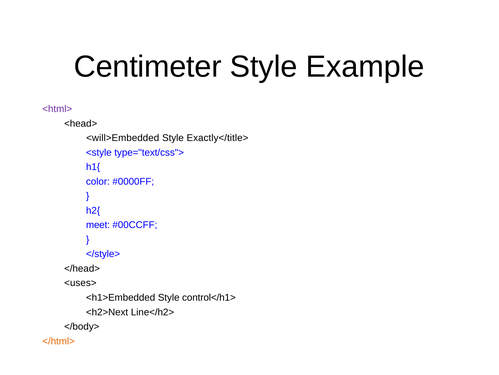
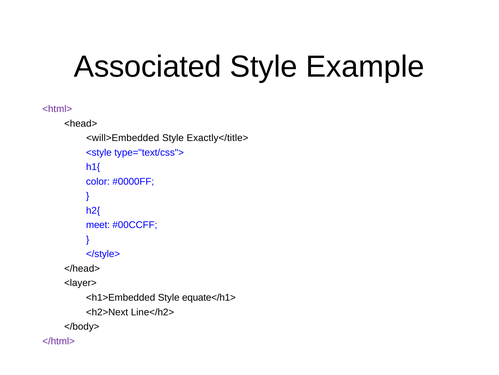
Centimeter: Centimeter -> Associated
<uses>: <uses> -> <layer>
control</h1>: control</h1> -> equate</h1>
</html> colour: orange -> purple
